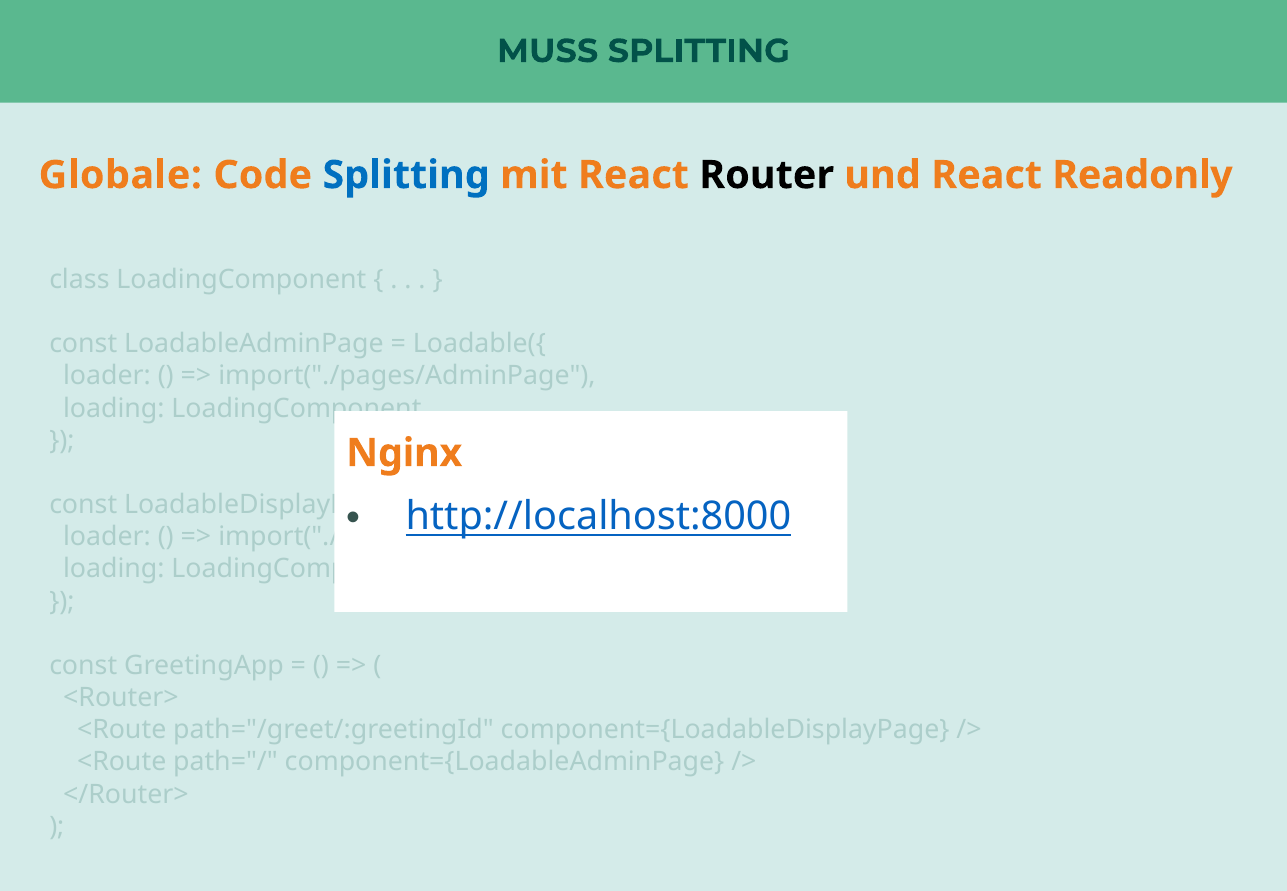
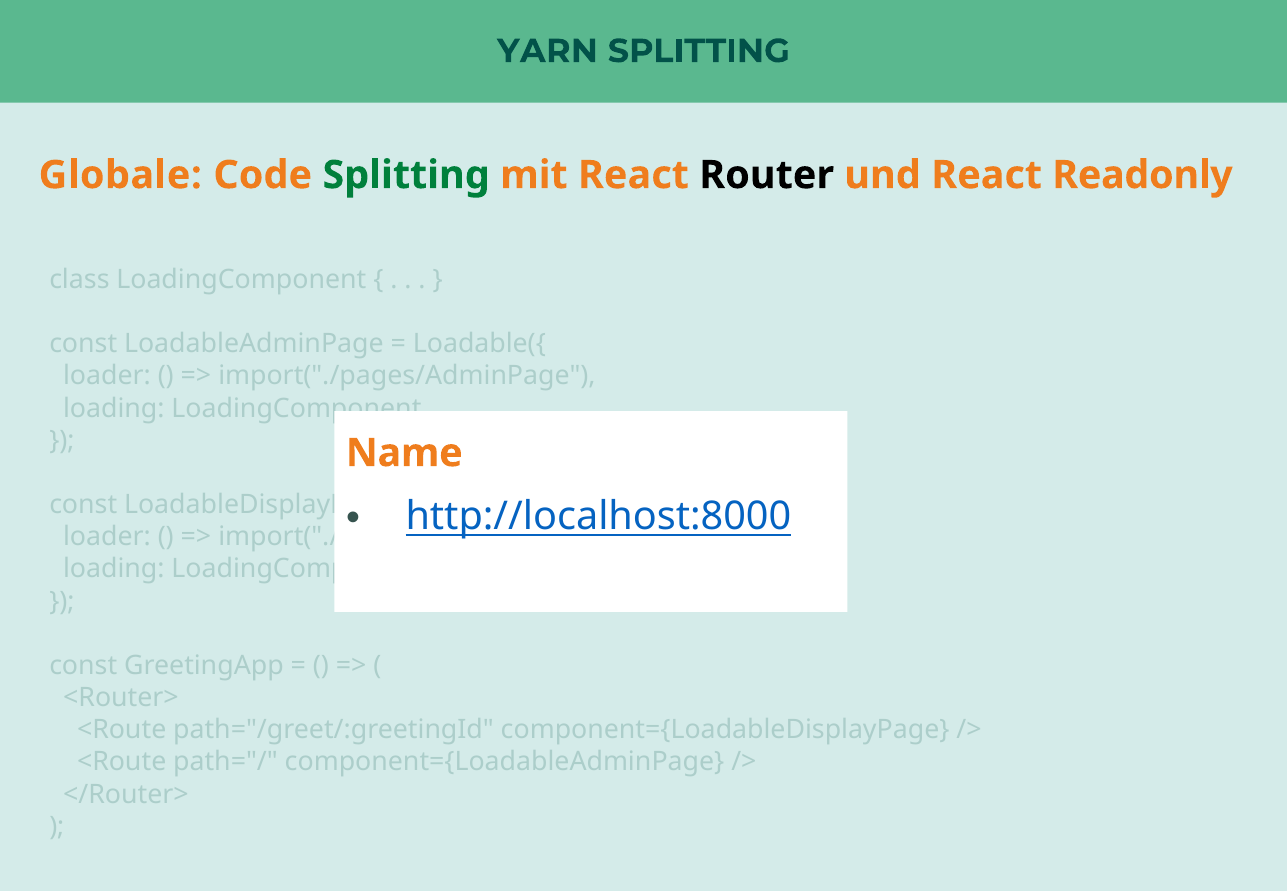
MUSS: MUSS -> YARN
Splitting at (406, 175) colour: blue -> green
Nginx: Nginx -> Name
